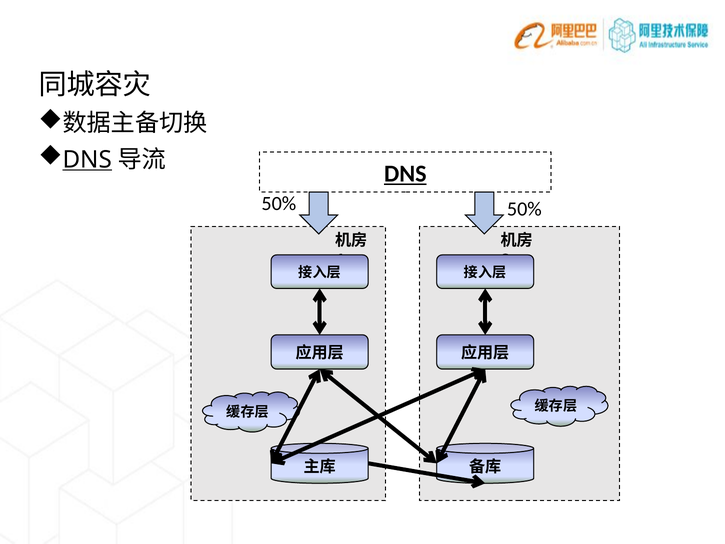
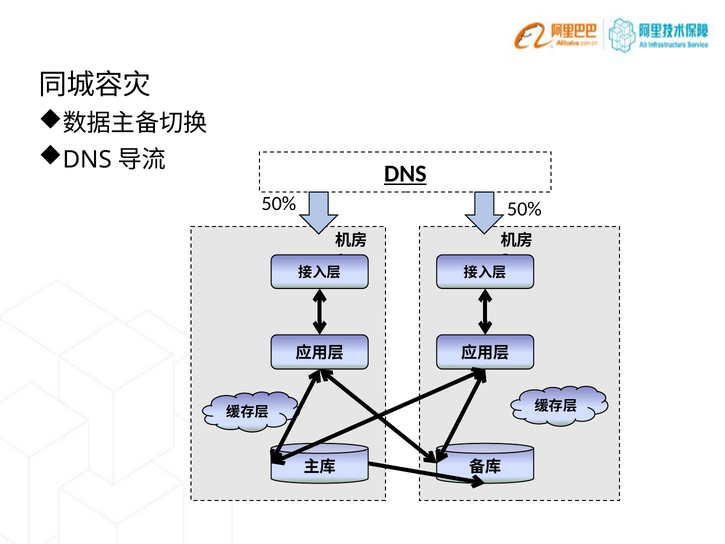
DNS at (87, 160) underline: present -> none
